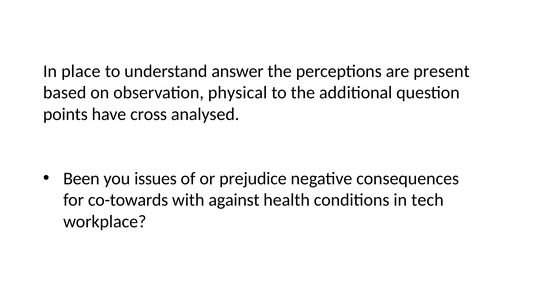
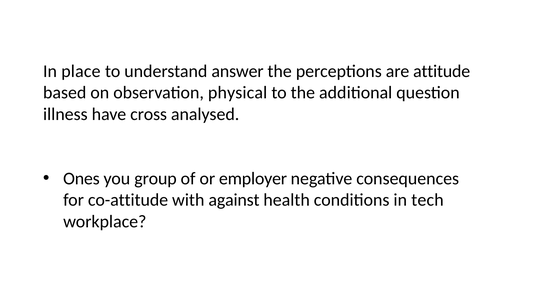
present: present -> attitude
points: points -> illness
Been: Been -> Ones
issues: issues -> group
prejudice: prejudice -> employer
co-towards: co-towards -> co-attitude
